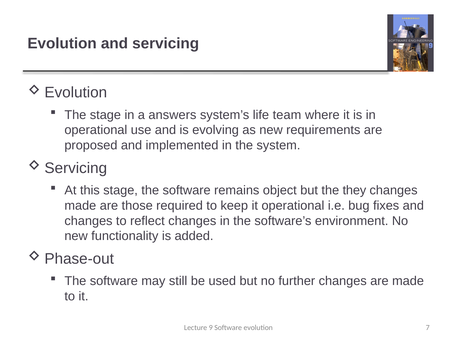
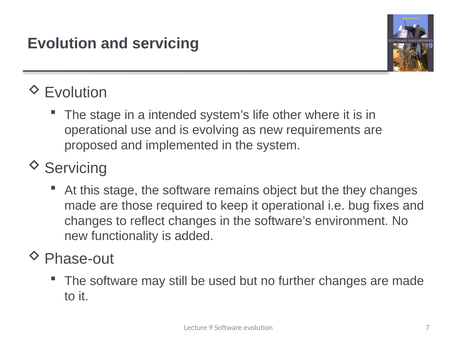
answers: answers -> intended
team: team -> other
